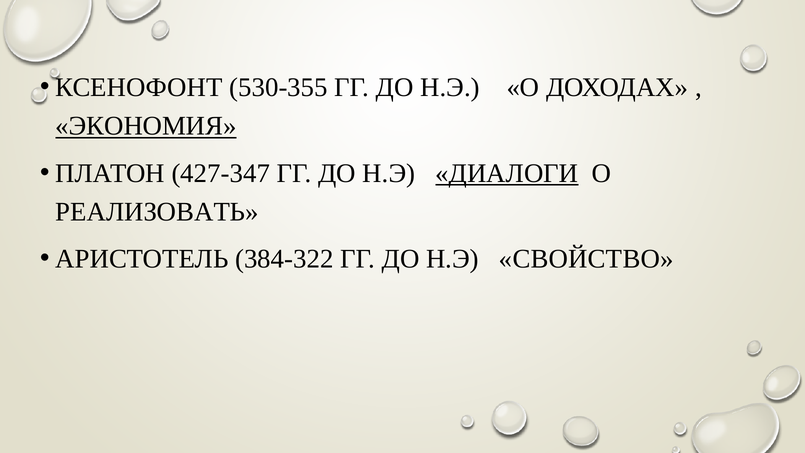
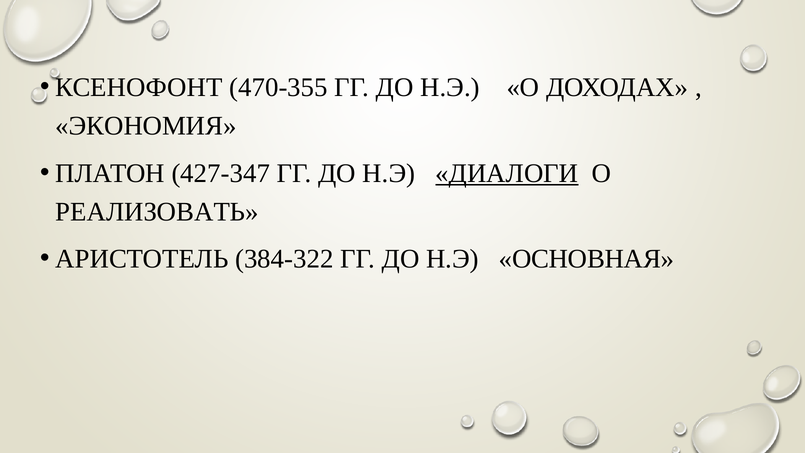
530-355: 530-355 -> 470-355
ЭКОНОМИЯ underline: present -> none
СВОЙСТВО: СВОЙСТВО -> ОСНОВНАЯ
